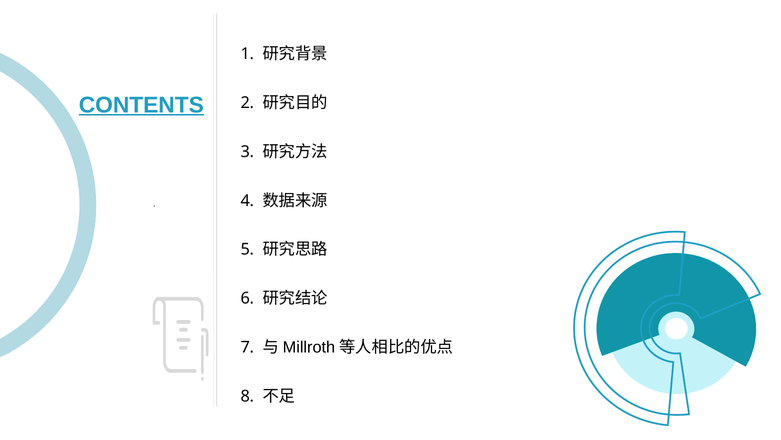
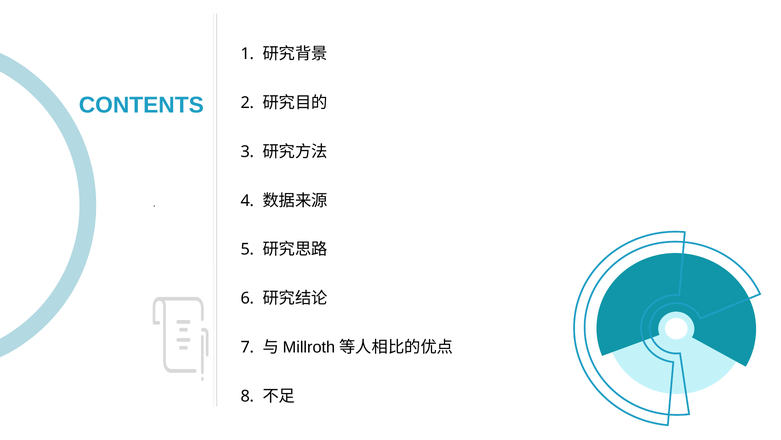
CONTENTS underline: present -> none
